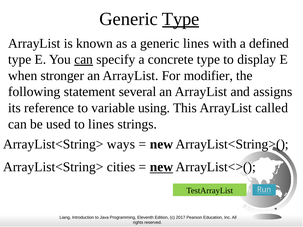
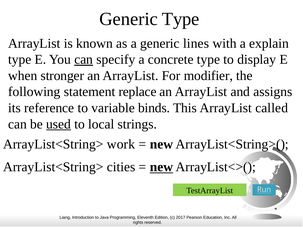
Type at (181, 19) underline: present -> none
defined: defined -> explain
several: several -> replace
using: using -> binds
used underline: none -> present
to lines: lines -> local
ways: ways -> work
